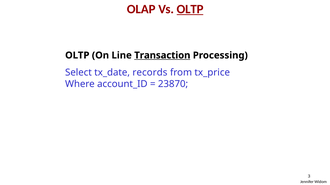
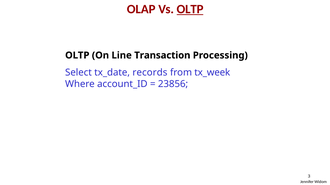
Transaction underline: present -> none
tx_price: tx_price -> tx_week
23870: 23870 -> 23856
